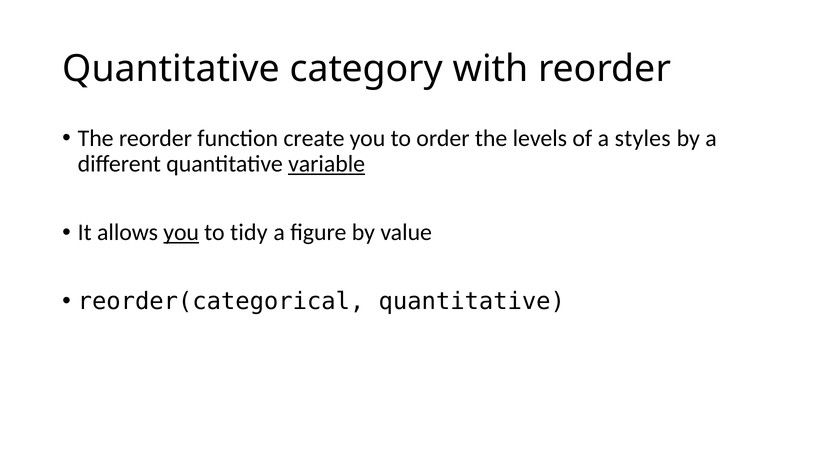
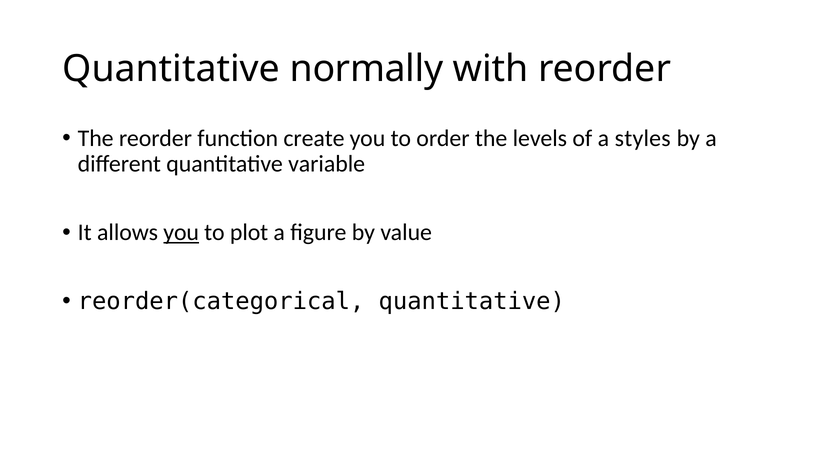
category: category -> normally
variable underline: present -> none
tidy: tidy -> plot
